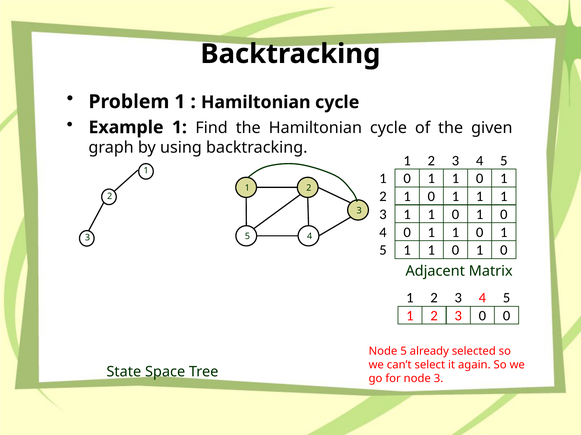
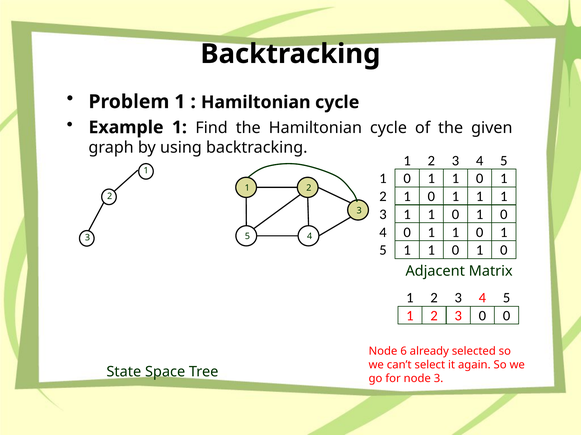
Node 5: 5 -> 6
